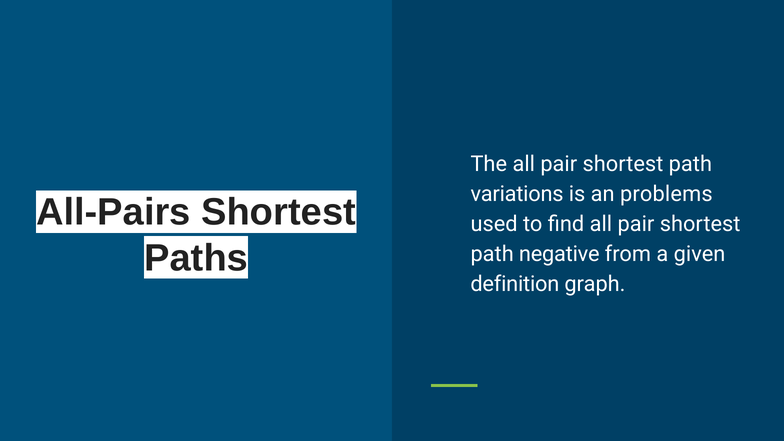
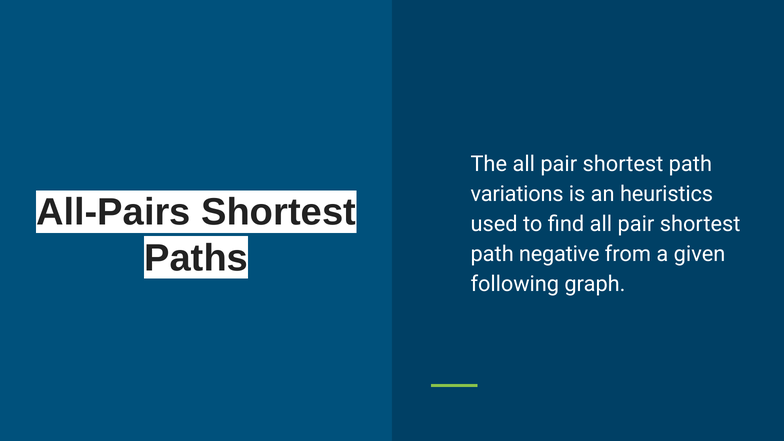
problems: problems -> heuristics
definition: definition -> following
